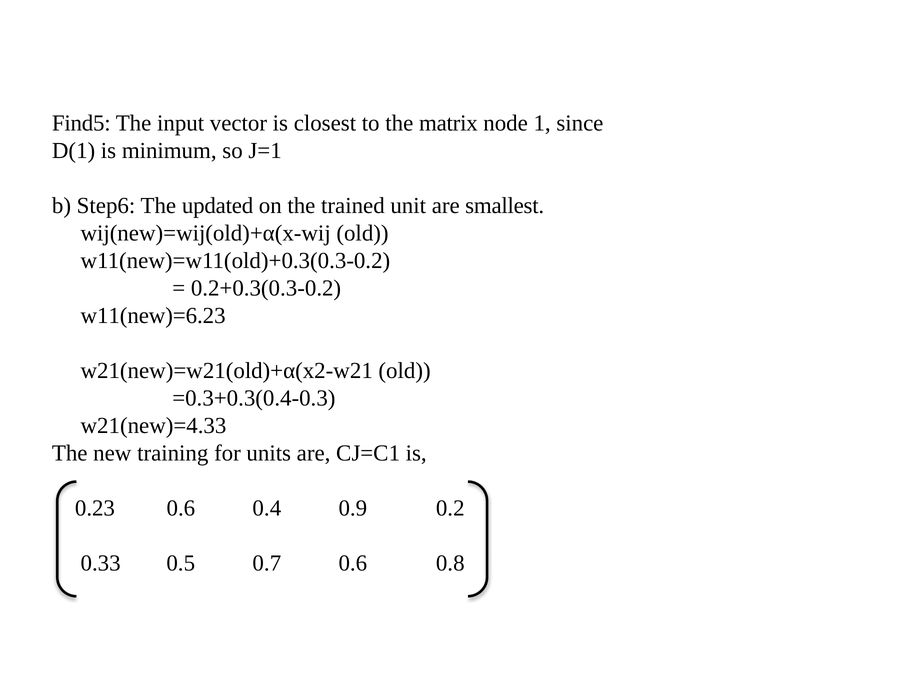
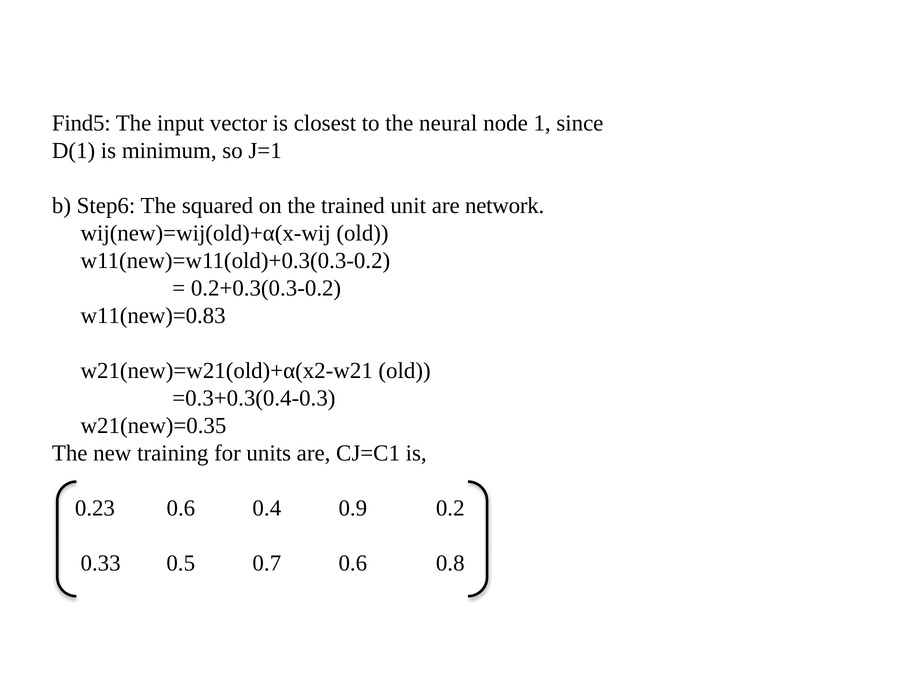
matrix: matrix -> neural
updated: updated -> squared
smallest: smallest -> network
w11(new)=6.23: w11(new)=6.23 -> w11(new)=0.83
w21(new)=4.33: w21(new)=4.33 -> w21(new)=0.35
